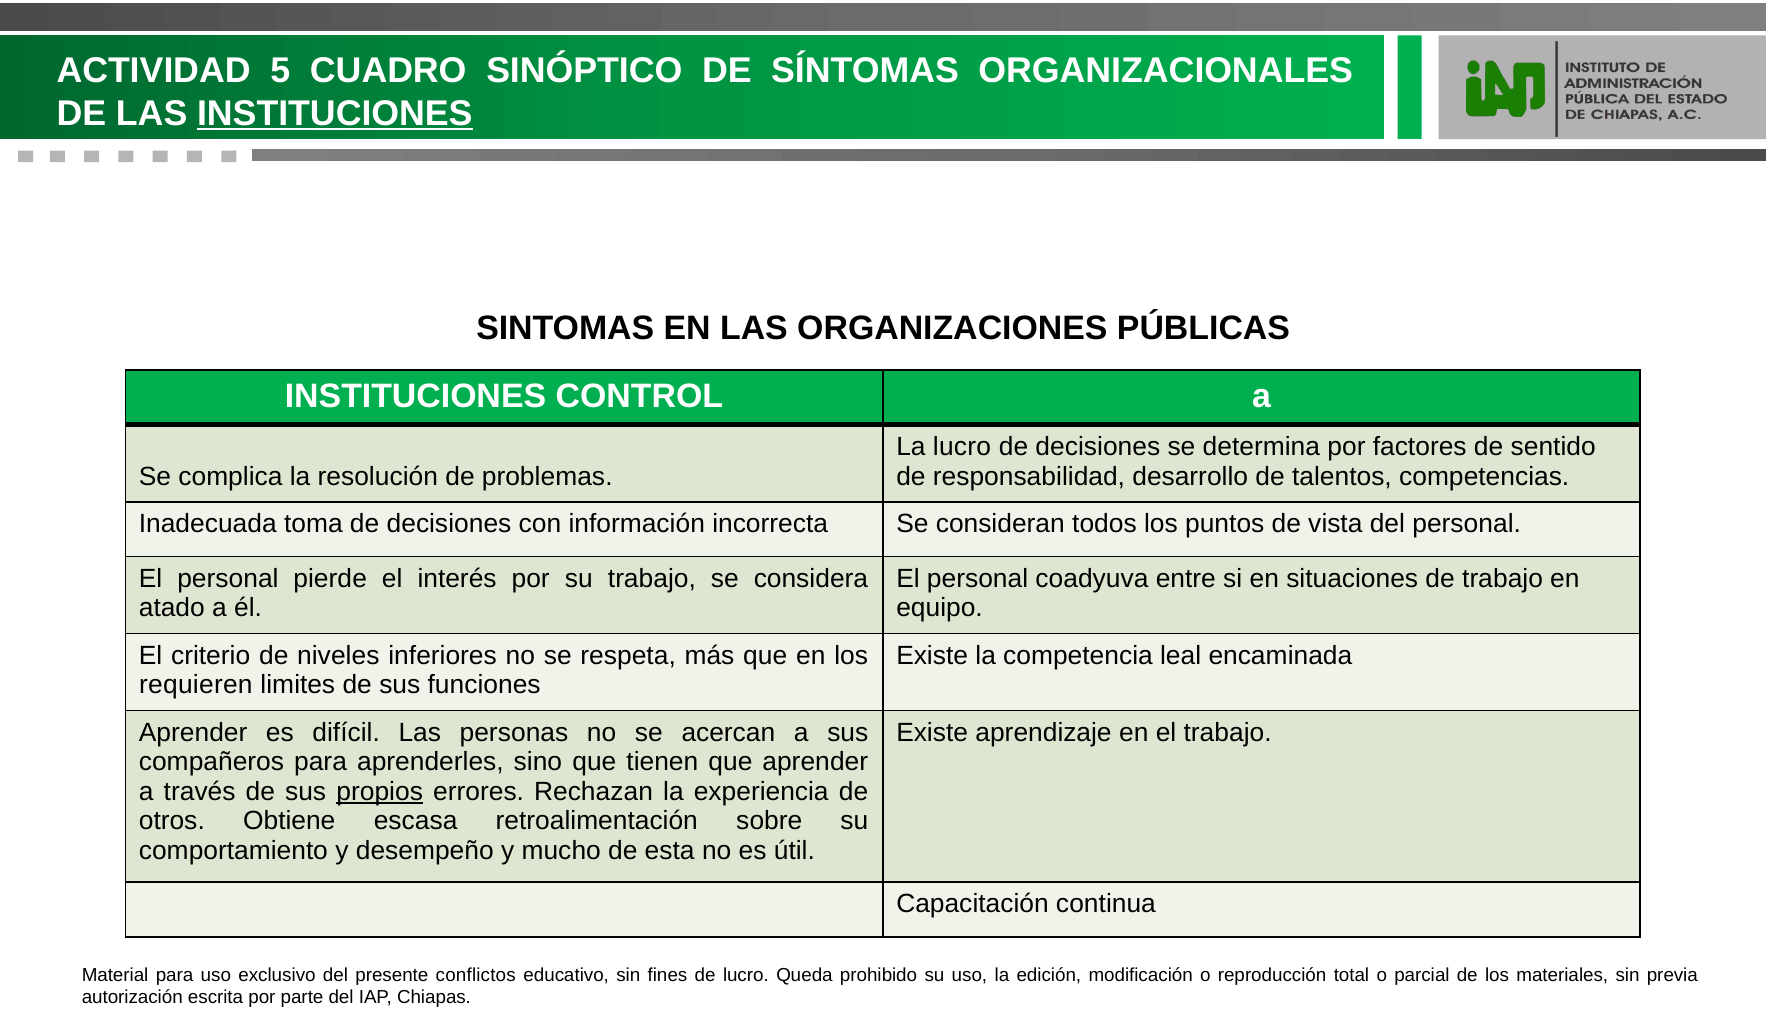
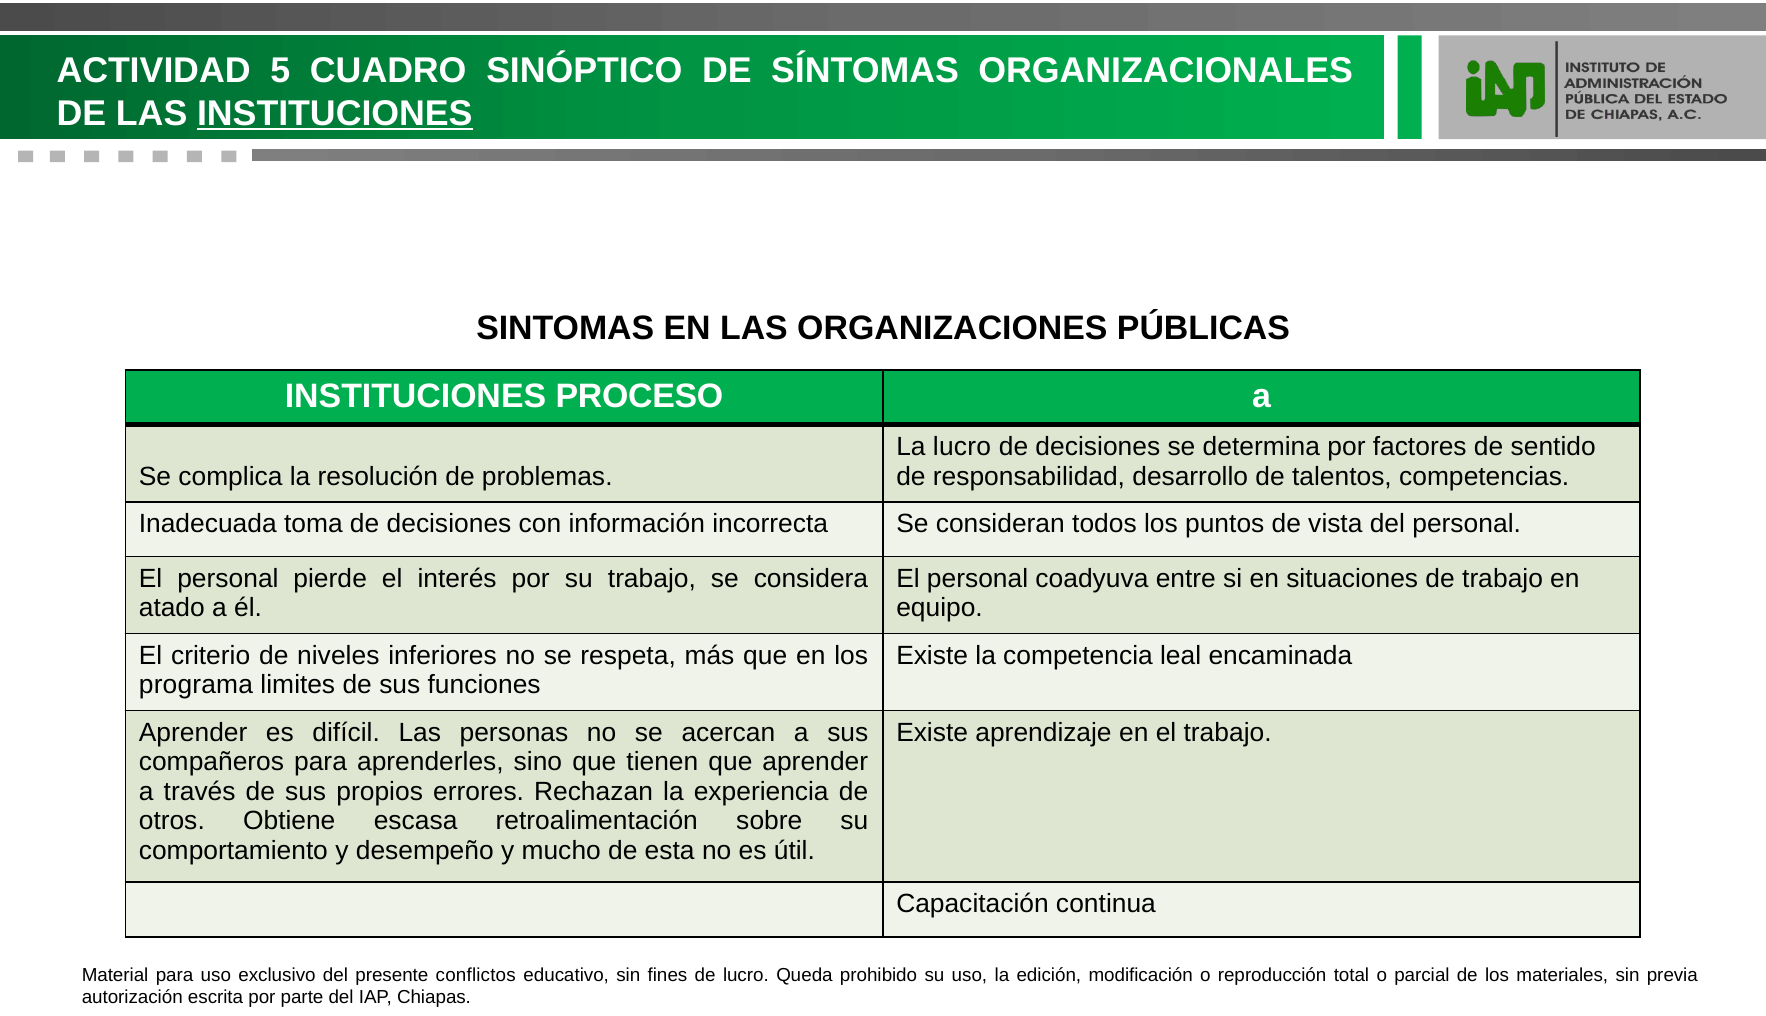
CONTROL: CONTROL -> PROCESO
requieren: requieren -> programa
propios underline: present -> none
